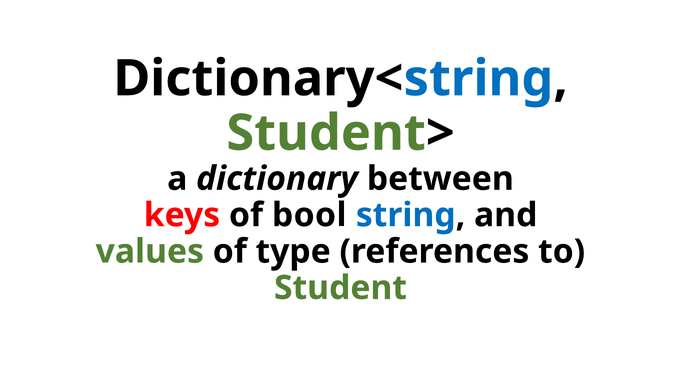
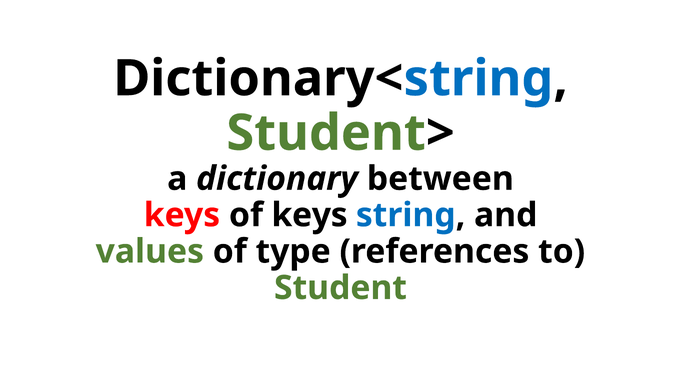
of bool: bool -> keys
